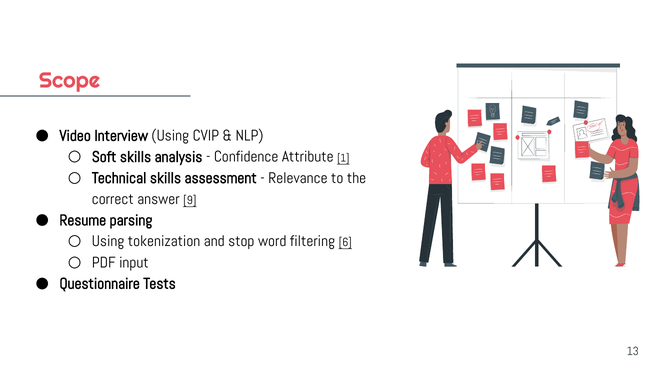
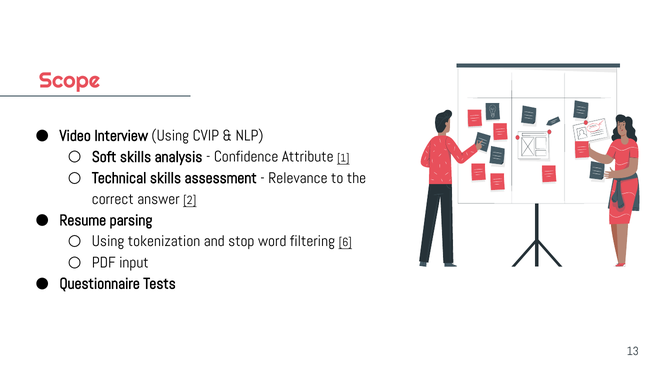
9: 9 -> 2
